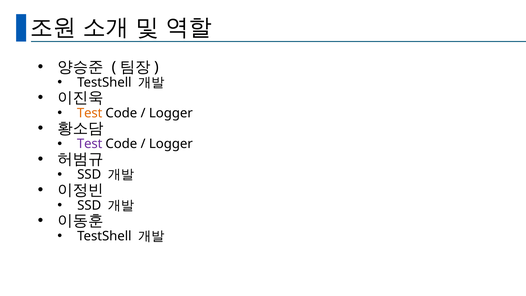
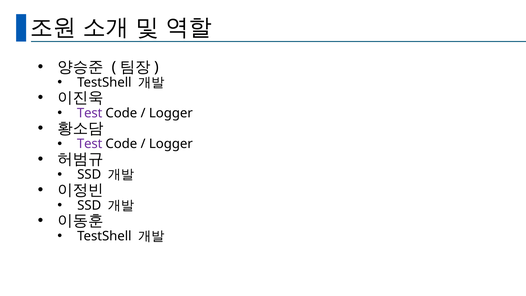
Test at (90, 113) colour: orange -> purple
